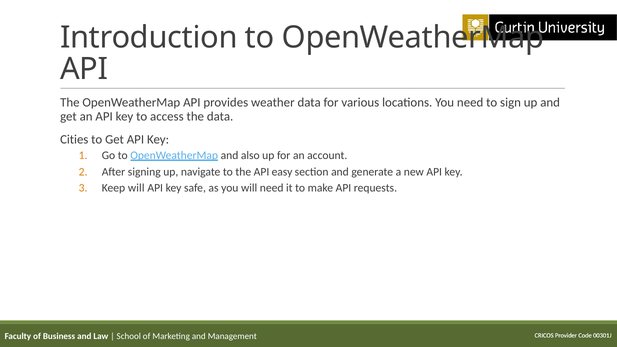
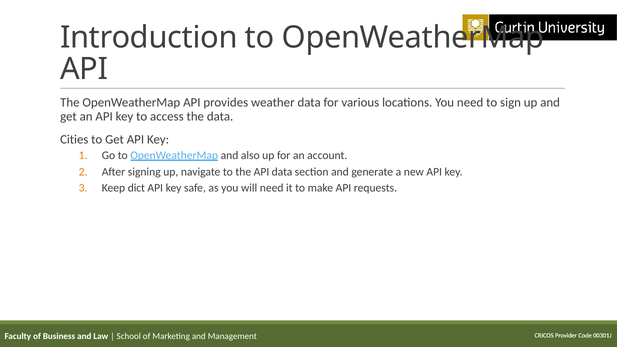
API easy: easy -> data
Keep will: will -> dict
